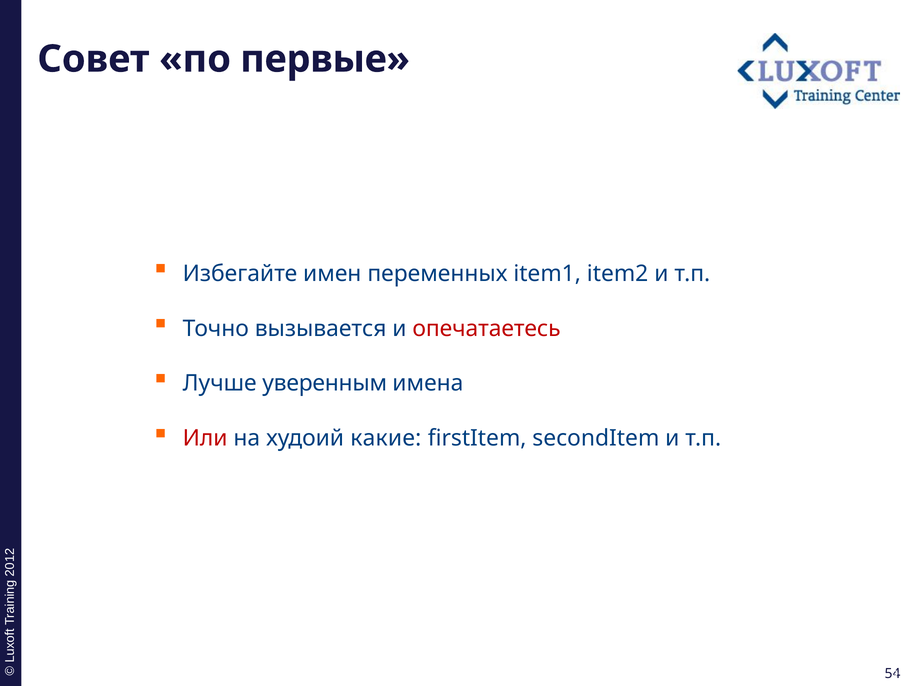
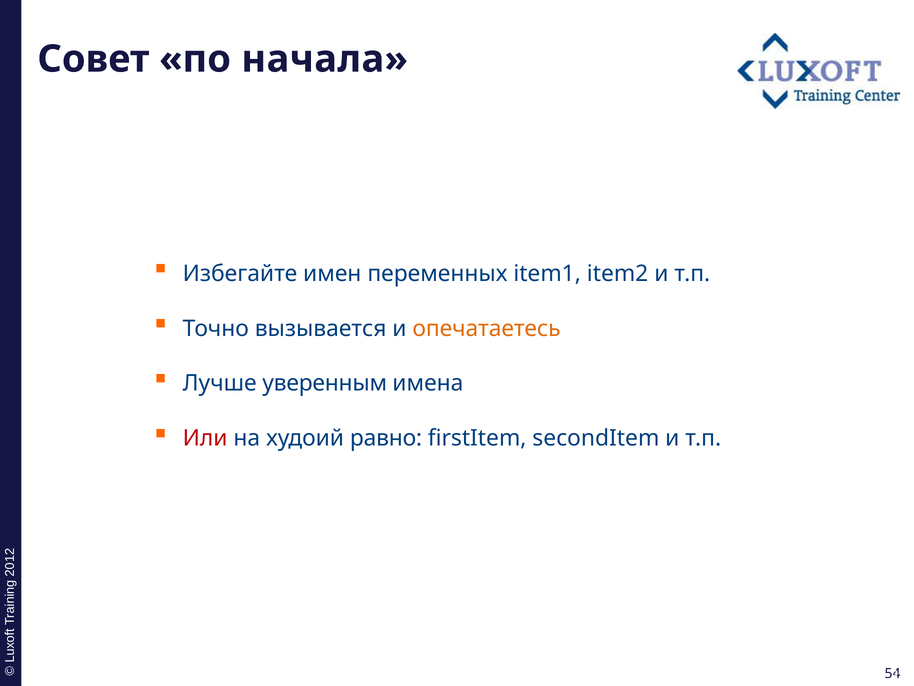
первые: первые -> начала
опечатаетесь colour: red -> orange
какие: какие -> равно
